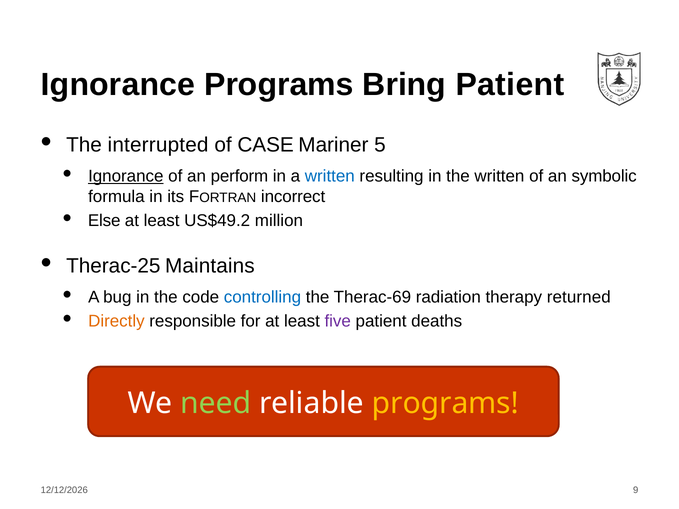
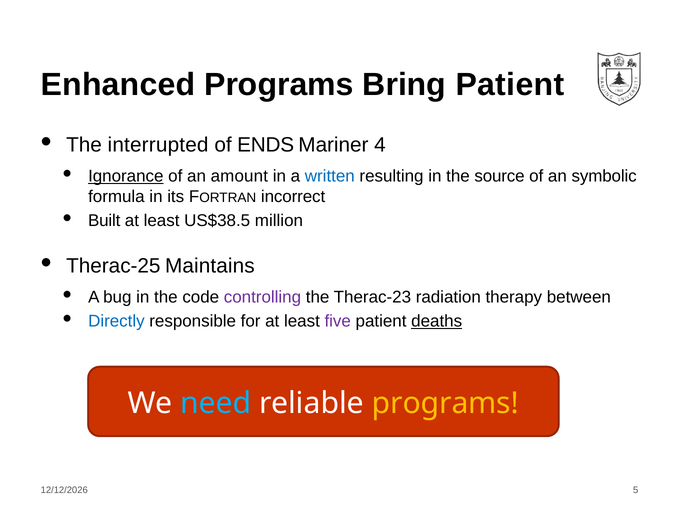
Ignorance at (118, 85): Ignorance -> Enhanced
CASE: CASE -> ENDS
5: 5 -> 4
perform: perform -> amount
the written: written -> source
Else: Else -> Built
US$49.2: US$49.2 -> US$38.5
controlling colour: blue -> purple
Therac-69: Therac-69 -> Therac-23
returned: returned -> between
Directly colour: orange -> blue
deaths underline: none -> present
need colour: light green -> light blue
9: 9 -> 5
